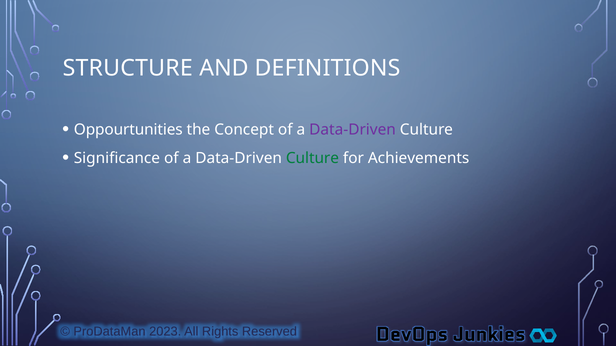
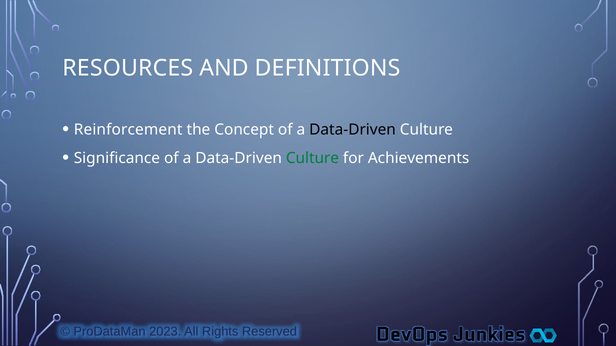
STRUCTURE: STRUCTURE -> RESOURCES
Oppourtunities: Oppourtunities -> Reinforcement
Data-Driven at (353, 130) colour: purple -> black
